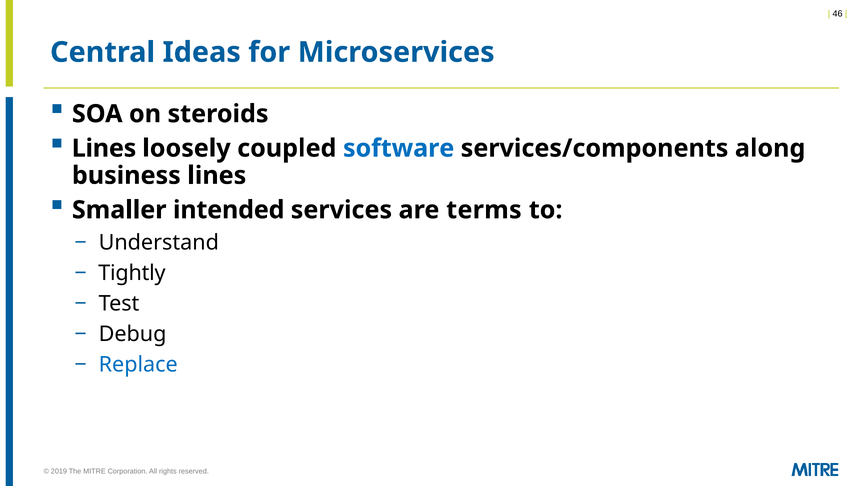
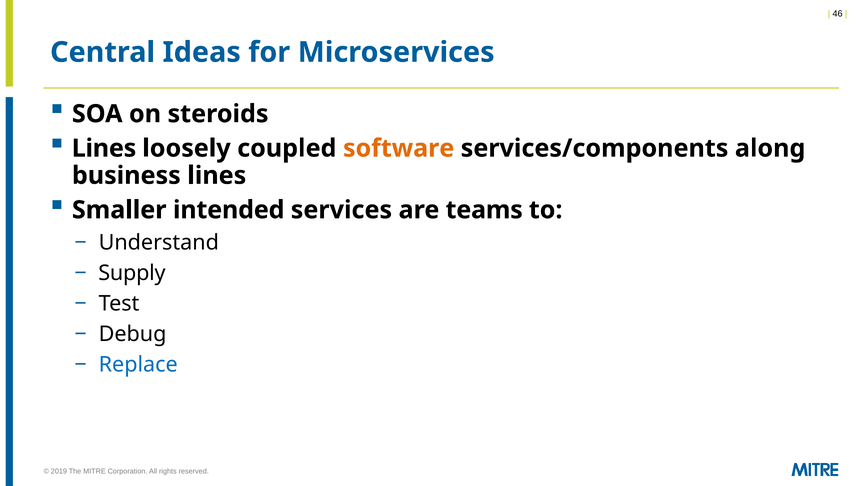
software colour: blue -> orange
terms: terms -> teams
Tightly: Tightly -> Supply
